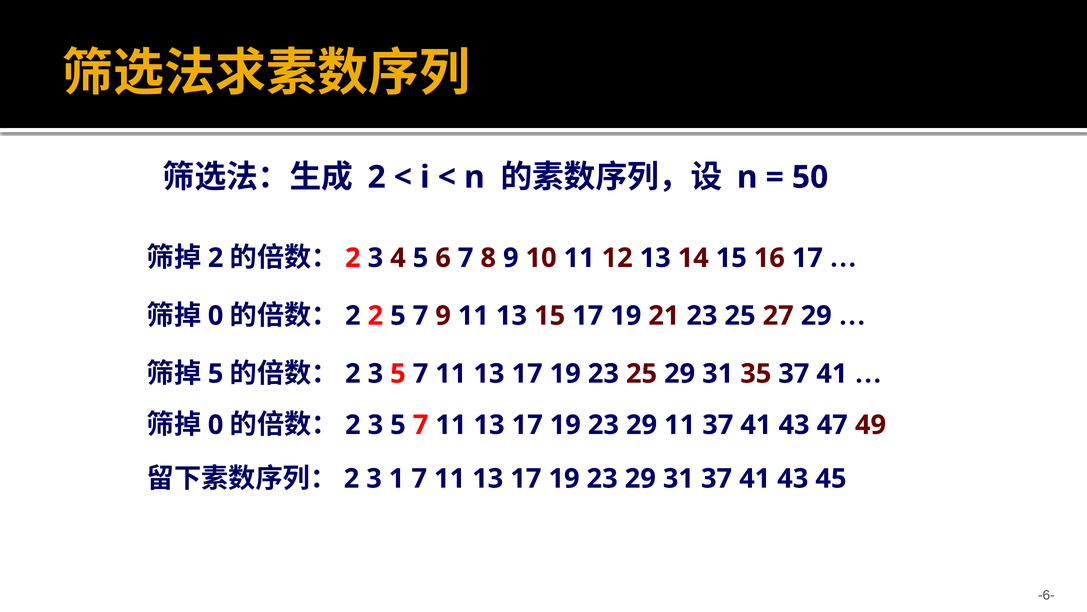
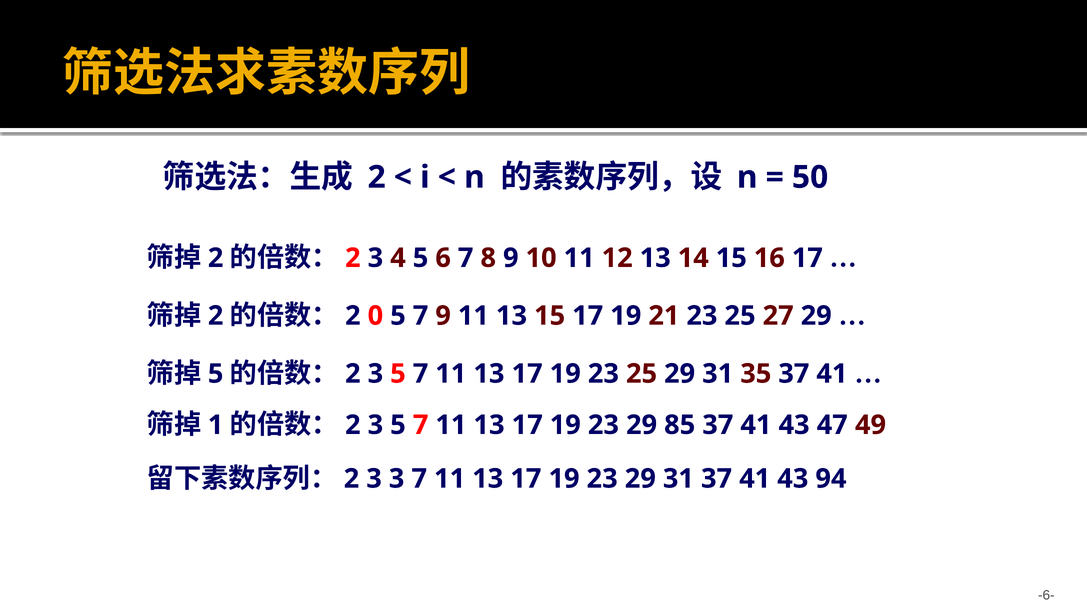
0 at (216, 315): 0 -> 2
2 2: 2 -> 0
0 at (216, 425): 0 -> 1
29 11: 11 -> 85
3 1: 1 -> 3
45: 45 -> 94
